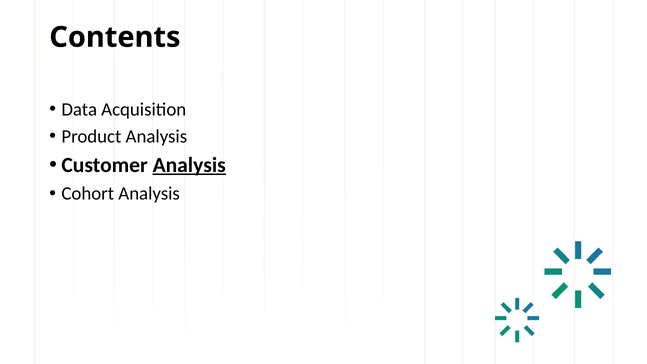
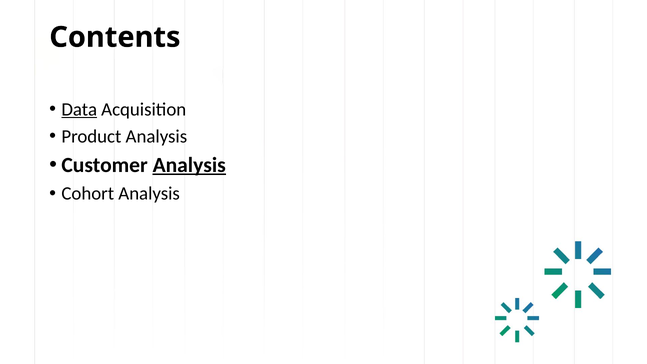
Data underline: none -> present
